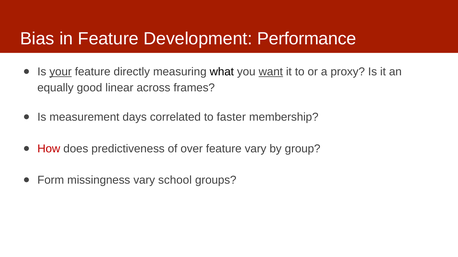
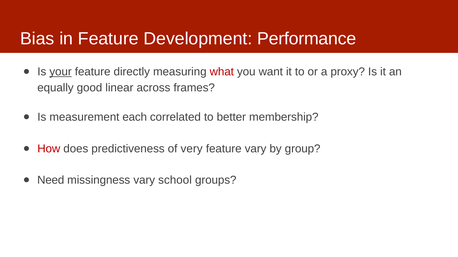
what colour: black -> red
want underline: present -> none
days: days -> each
faster: faster -> better
over: over -> very
Form: Form -> Need
